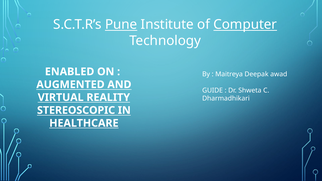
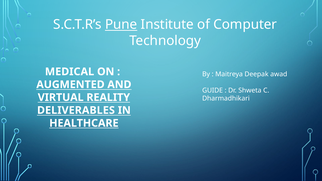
Computer underline: present -> none
ENABLED: ENABLED -> MEDICAL
STEREOSCOPIC: STEREOSCOPIC -> DELIVERABLES
